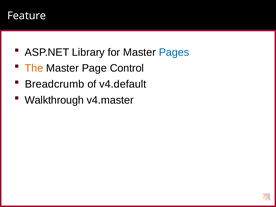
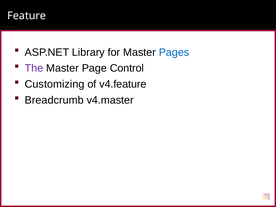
The colour: orange -> purple
Breadcrumb: Breadcrumb -> Customizing
v4.default: v4.default -> v4.feature
Walkthrough: Walkthrough -> Breadcrumb
